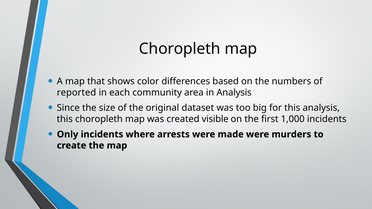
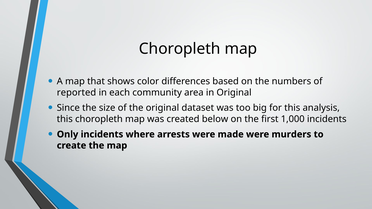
in Analysis: Analysis -> Original
visible: visible -> below
